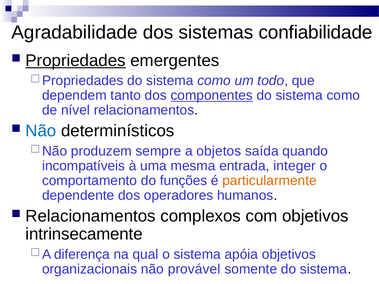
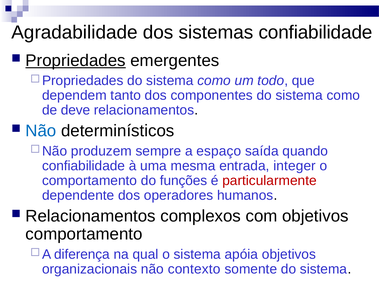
componentes underline: present -> none
nível: nível -> deve
objetos: objetos -> espaço
incompatíveis at (84, 166): incompatíveis -> confiabilidade
particularmente colour: orange -> red
intrinsecamente at (84, 234): intrinsecamente -> comportamento
provável: provável -> contexto
